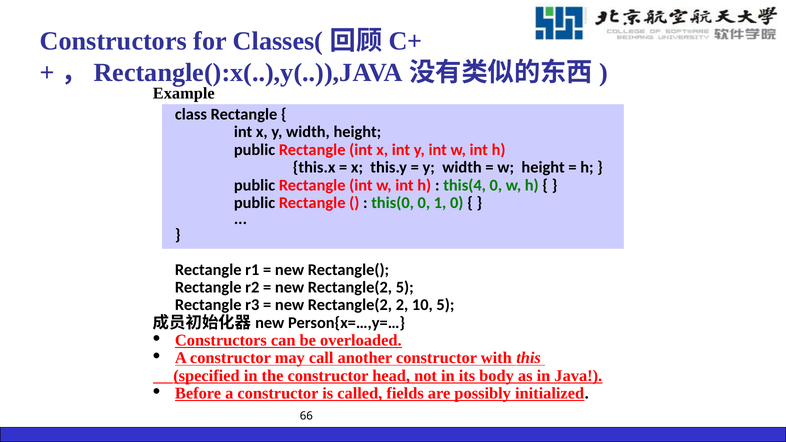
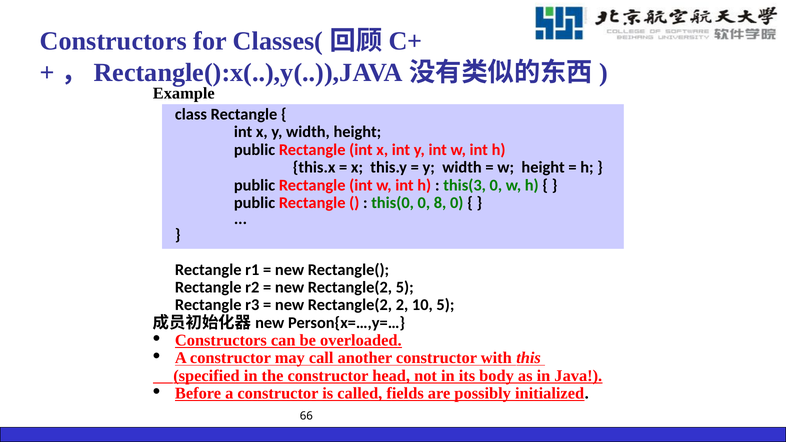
this(4: this(4 -> this(3
1: 1 -> 8
